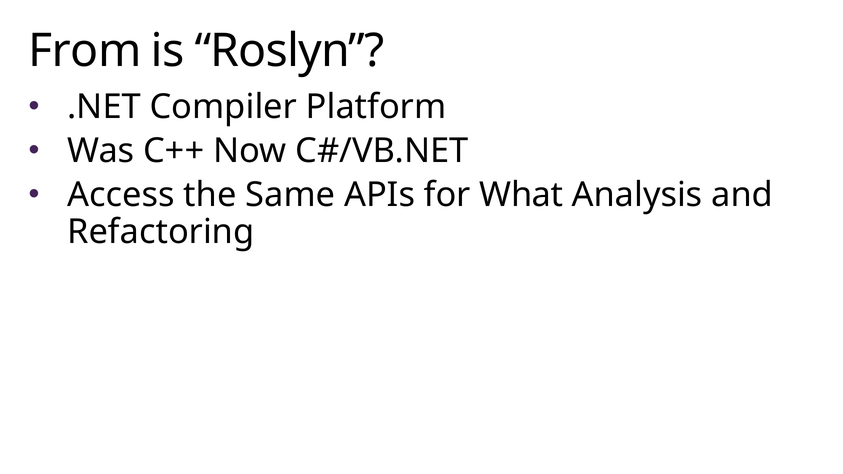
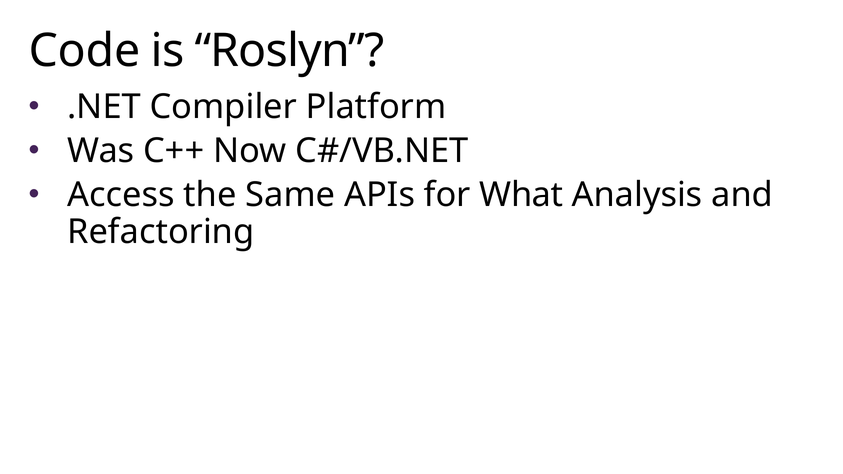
From: From -> Code
